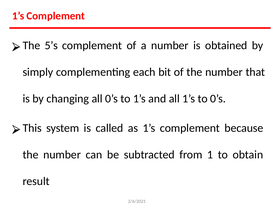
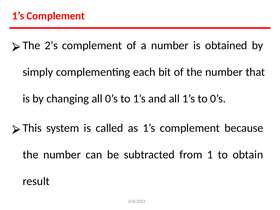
5’s: 5’s -> 2’s
